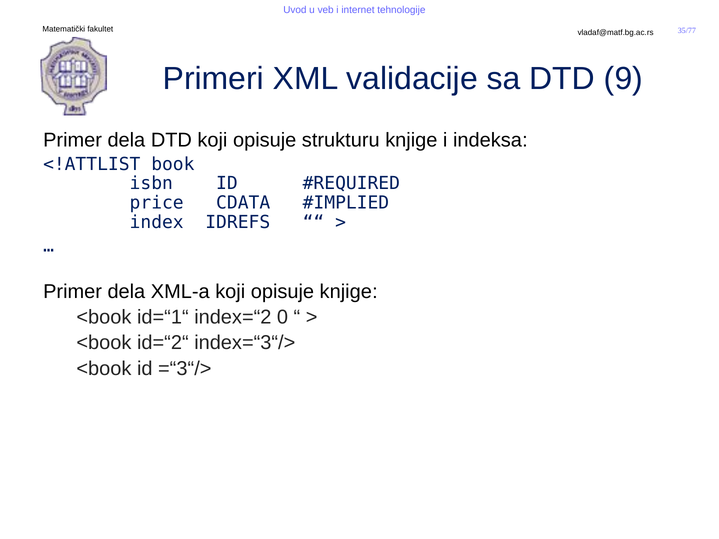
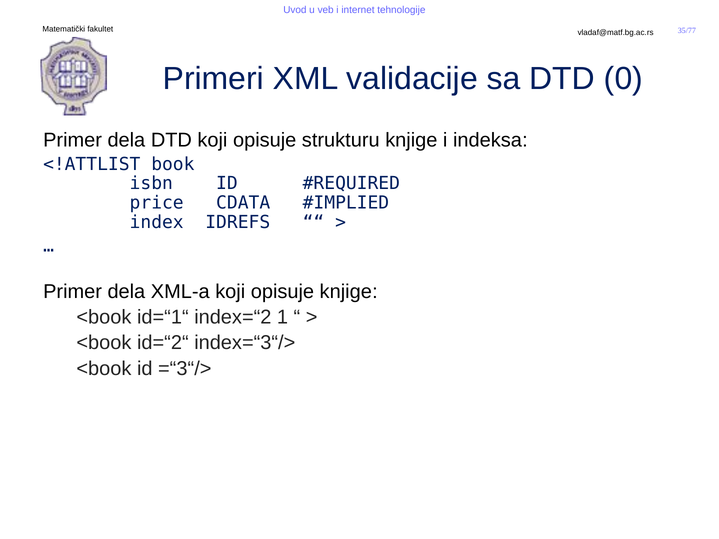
9: 9 -> 0
0: 0 -> 1
